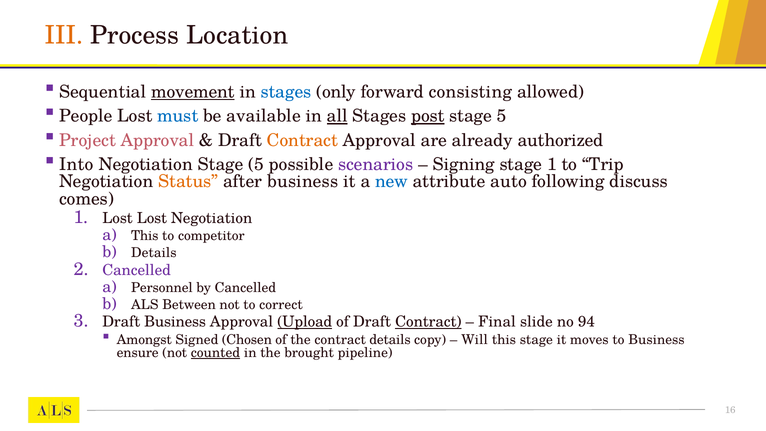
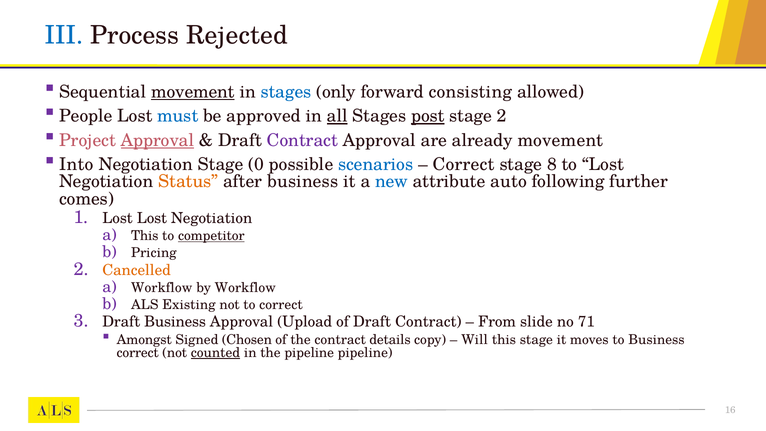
III colour: orange -> blue
Location: Location -> Rejected
available: available -> approved
5 at (502, 116): 5 -> 2
Approval at (157, 140) underline: none -> present
Contract at (302, 140) colour: orange -> purple
already authorized: authorized -> movement
Negotiation Stage 5: 5 -> 0
scenarios colour: purple -> blue
Signing at (464, 165): Signing -> Correct
stage 1: 1 -> 8
to Trip: Trip -> Lost
discuss: discuss -> further
competitor underline: none -> present
Details at (154, 253): Details -> Pricing
Cancelled at (137, 270) colour: purple -> orange
a Personnel: Personnel -> Workflow
by Cancelled: Cancelled -> Workflow
Between: Between -> Existing
Upload underline: present -> none
Contract at (428, 322) underline: present -> none
Final: Final -> From
94: 94 -> 71
ensure at (138, 353): ensure -> correct
the brought: brought -> pipeline
